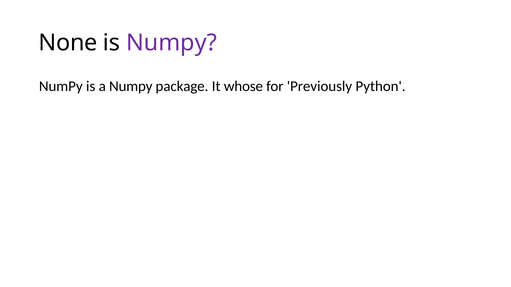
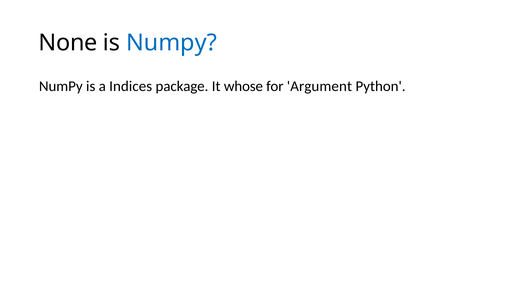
Numpy at (172, 43) colour: purple -> blue
a Numpy: Numpy -> Indices
Previously: Previously -> Argument
